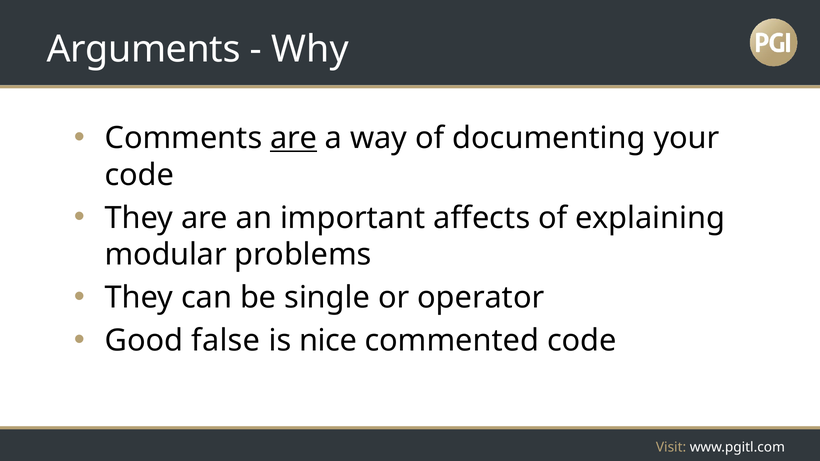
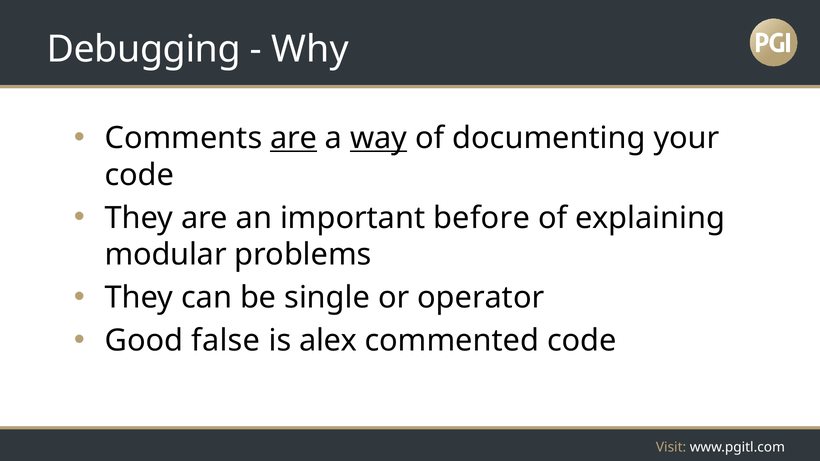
Arguments: Arguments -> Debugging
way underline: none -> present
affects: affects -> before
nice: nice -> alex
